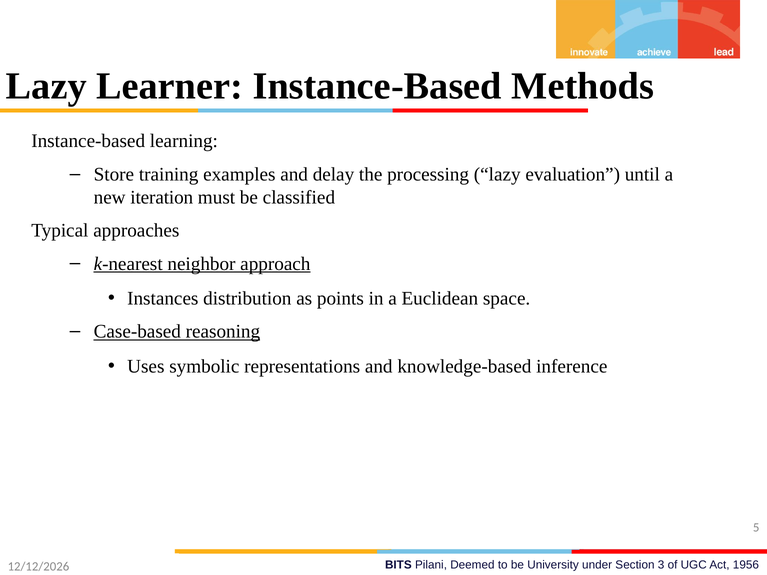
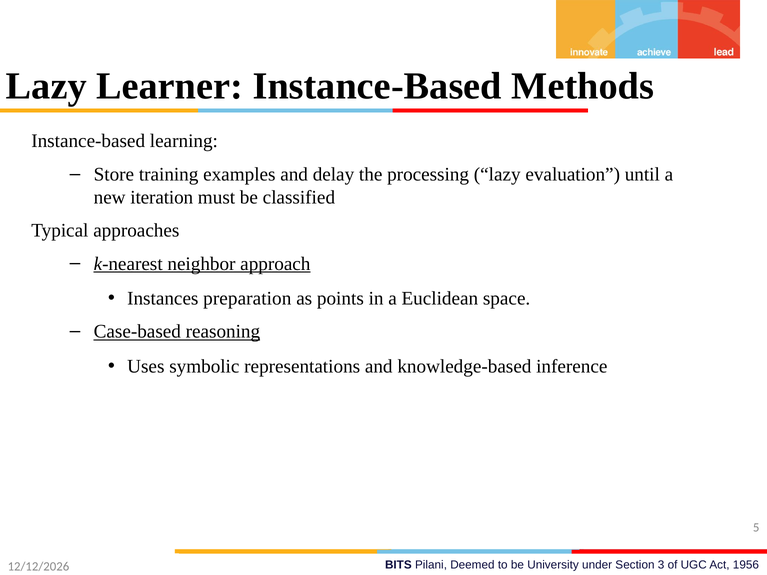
distribution: distribution -> preparation
